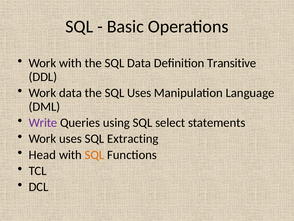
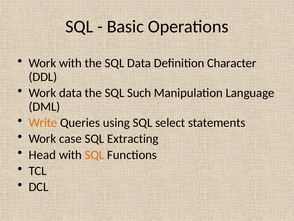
Transitive: Transitive -> Character
SQL Uses: Uses -> Such
Write colour: purple -> orange
Work uses: uses -> case
